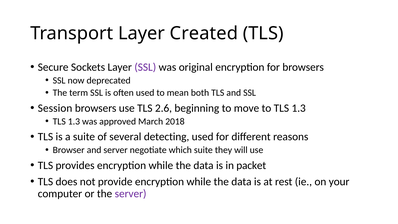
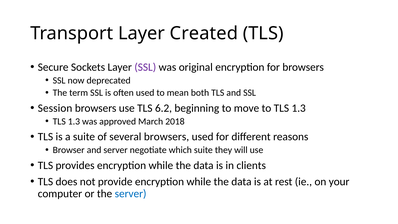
2.6: 2.6 -> 6.2
several detecting: detecting -> browsers
packet: packet -> clients
server at (131, 194) colour: purple -> blue
